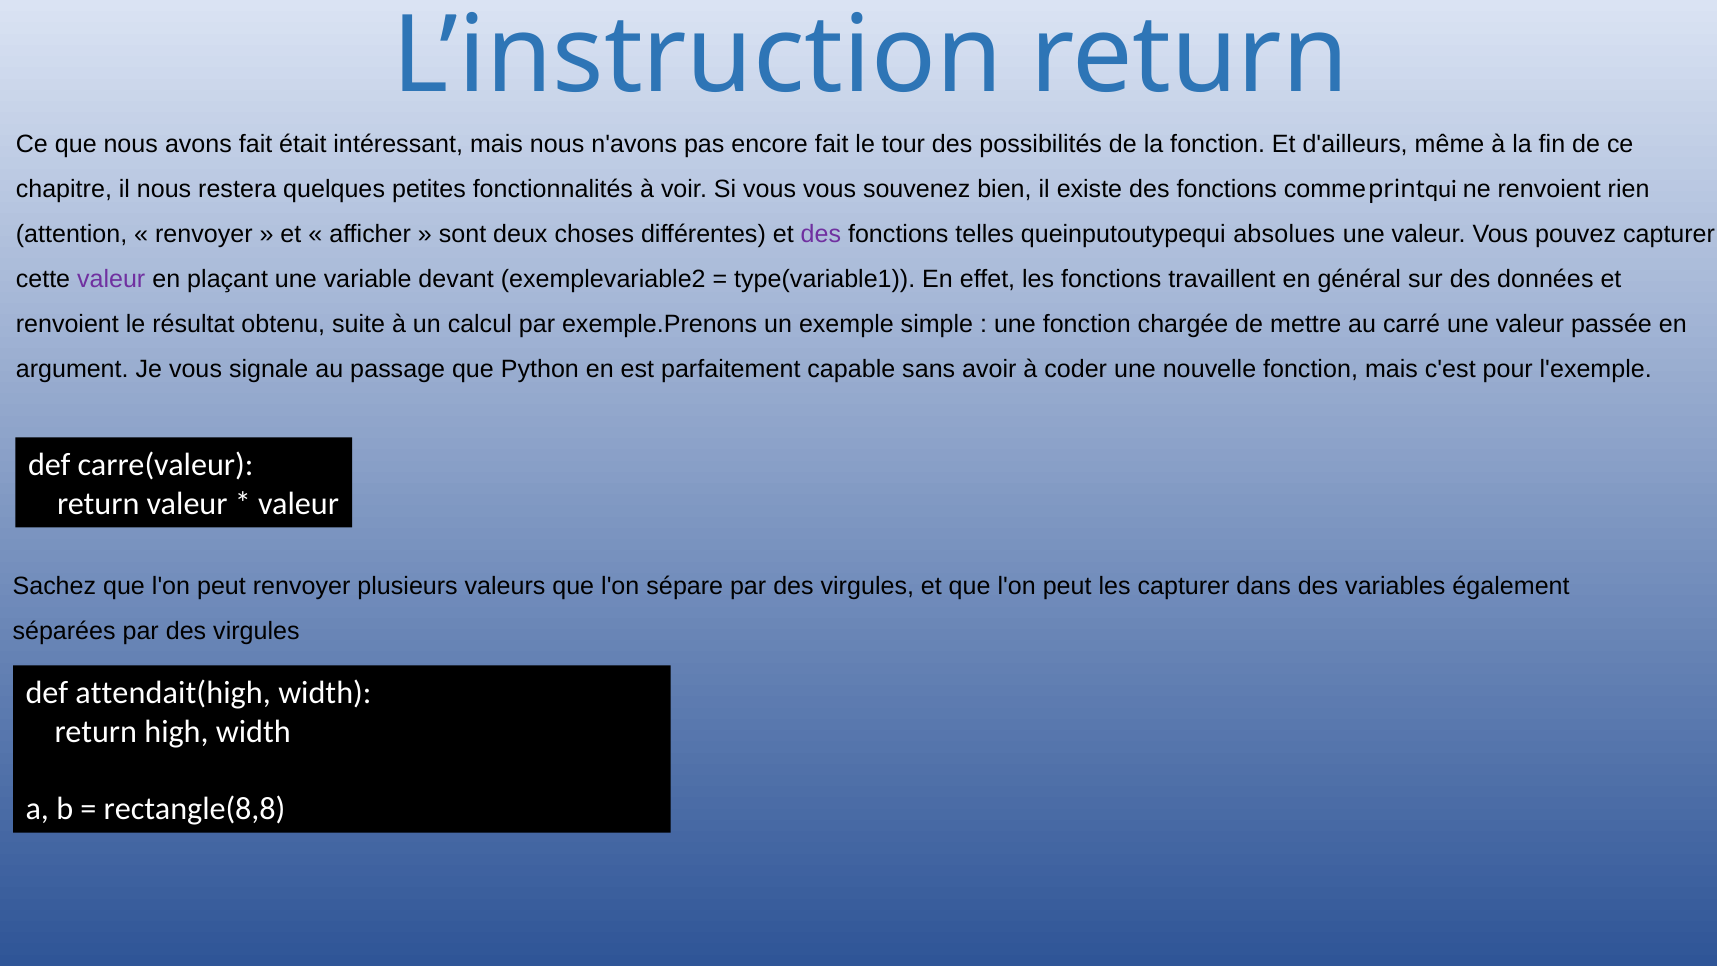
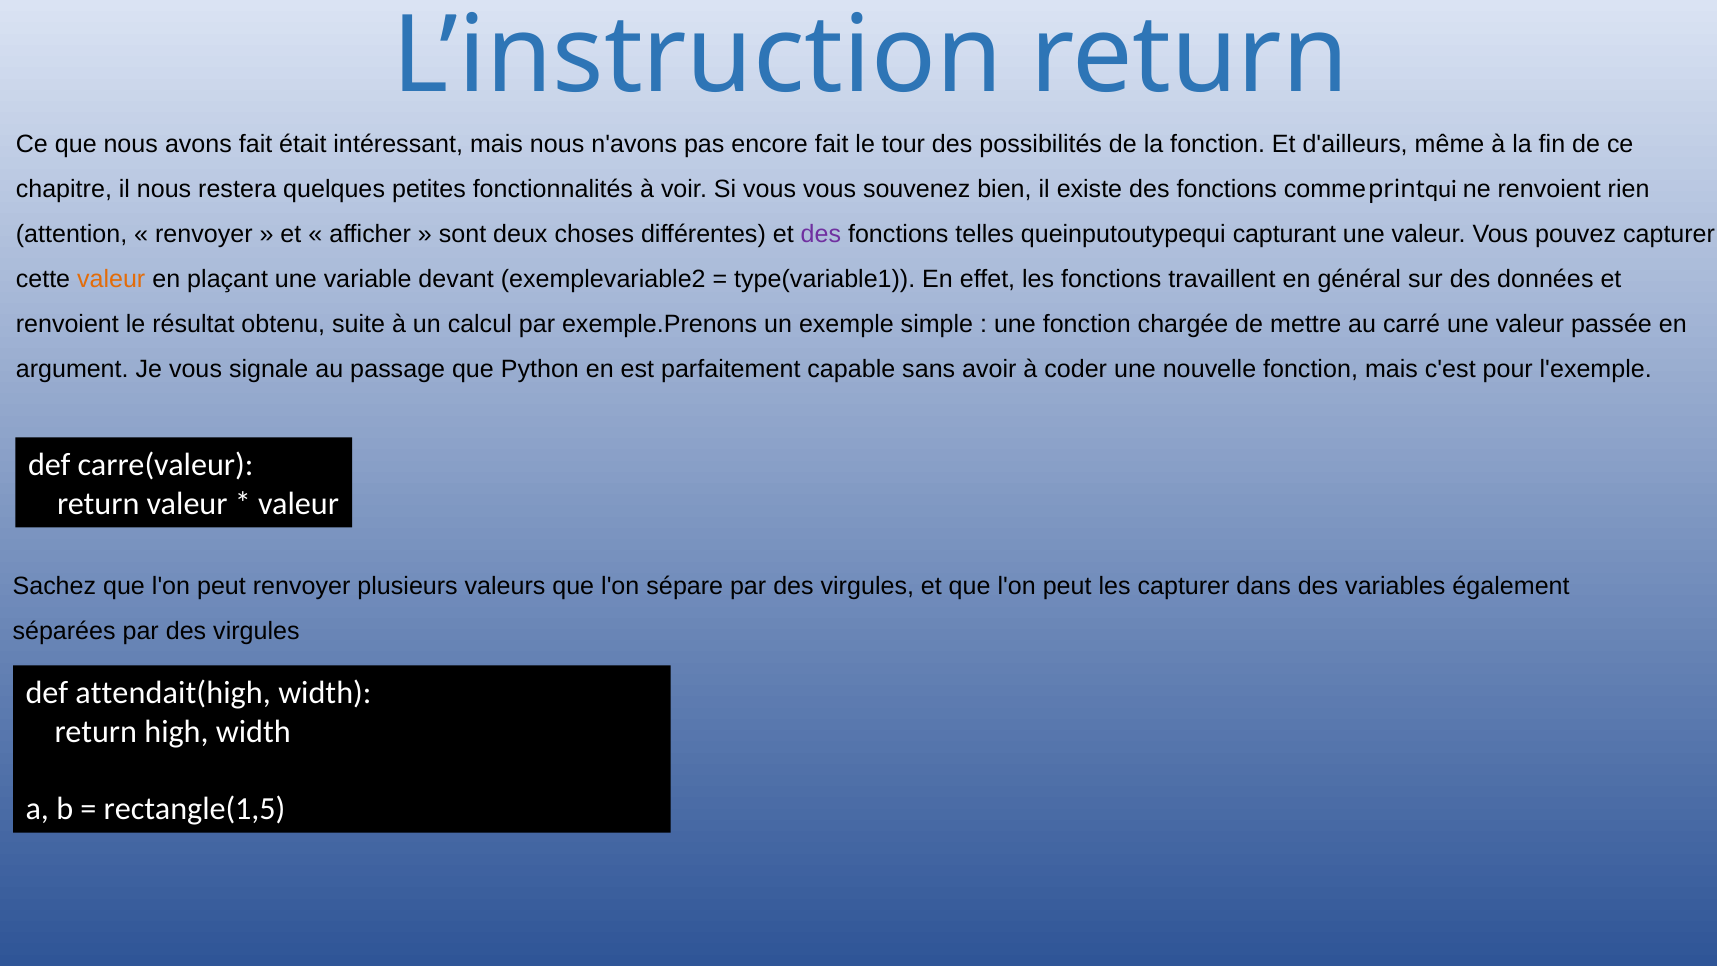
absolues: absolues -> capturant
valeur at (111, 279) colour: purple -> orange
rectangle(8,8: rectangle(8,8 -> rectangle(1,5
